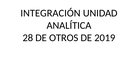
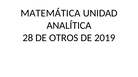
INTEGRACIÓN: INTEGRACIÓN -> MATEMÁTICA
